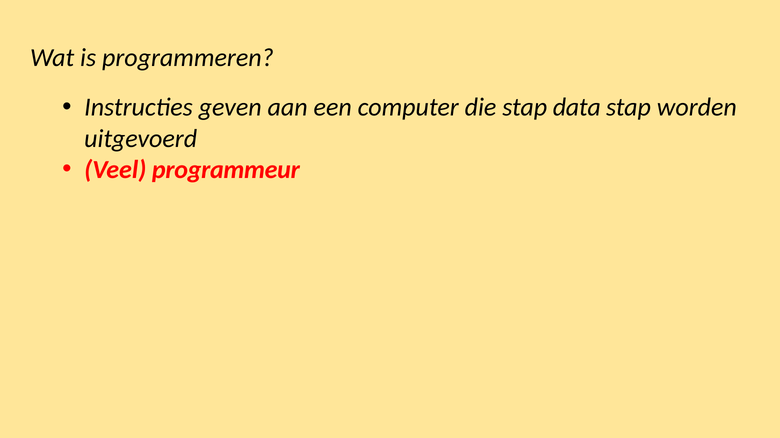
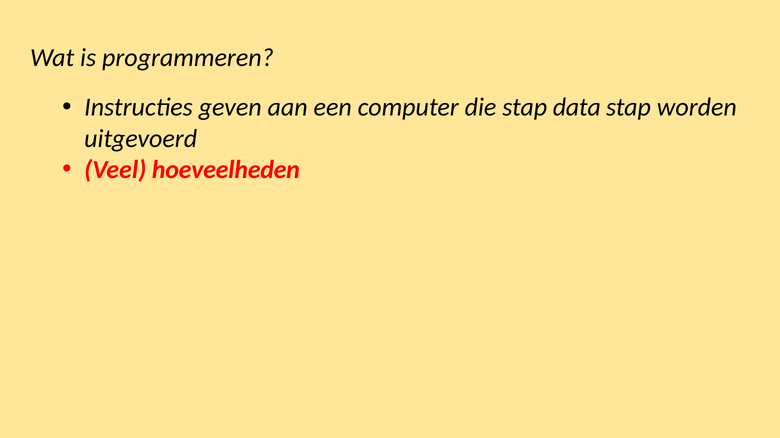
programmeur: programmeur -> hoeveelheden
